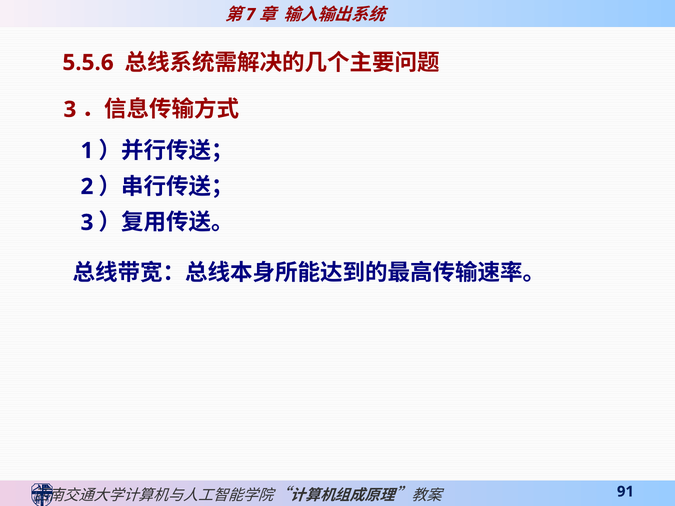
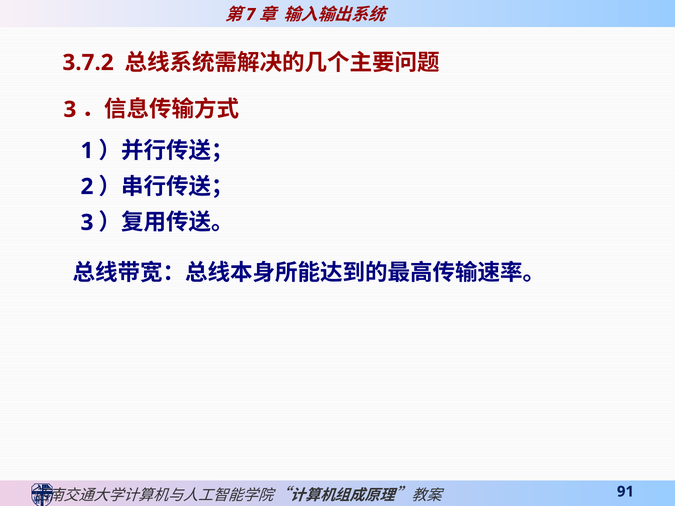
5.5.6: 5.5.6 -> 3.7.2
